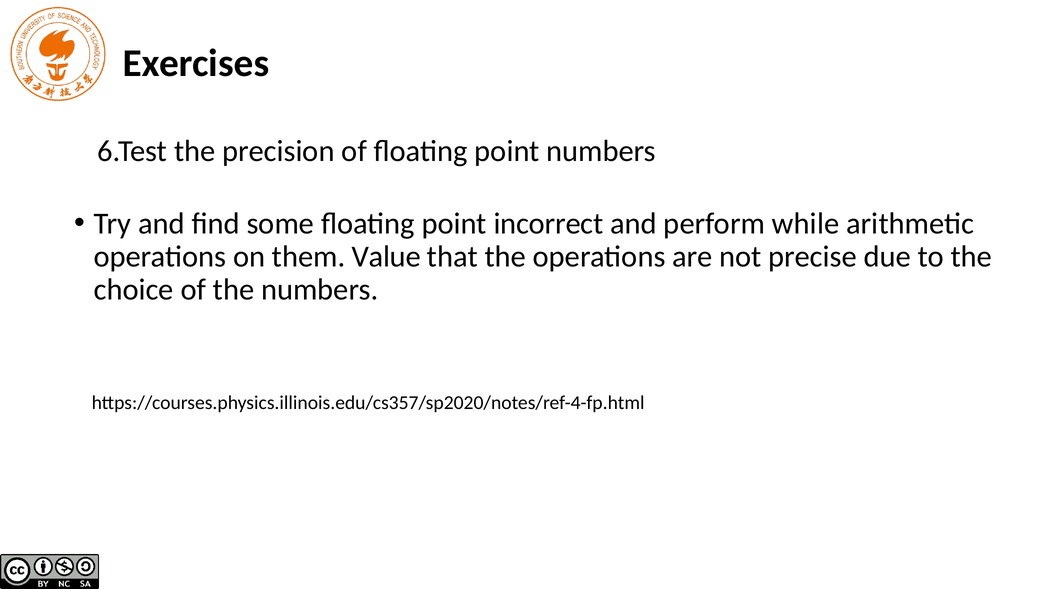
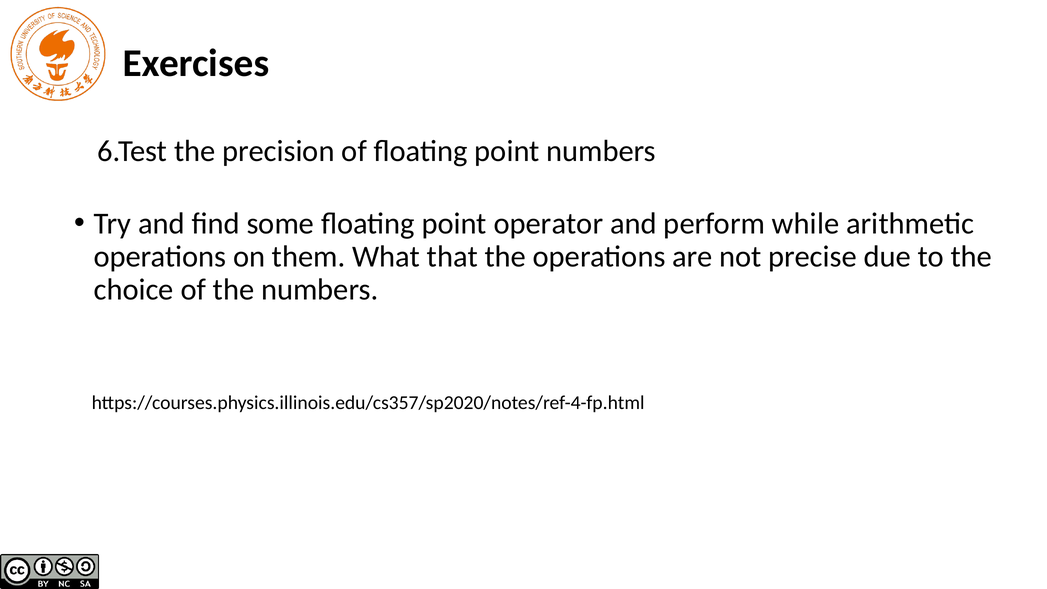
incorrect: incorrect -> operator
Value: Value -> What
